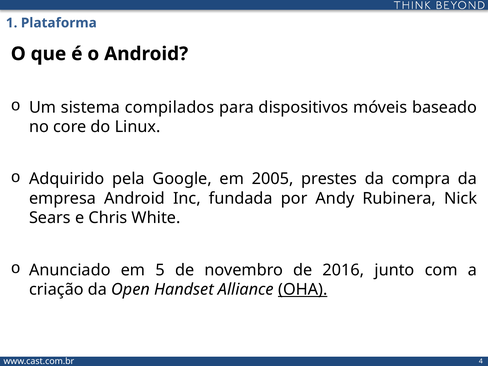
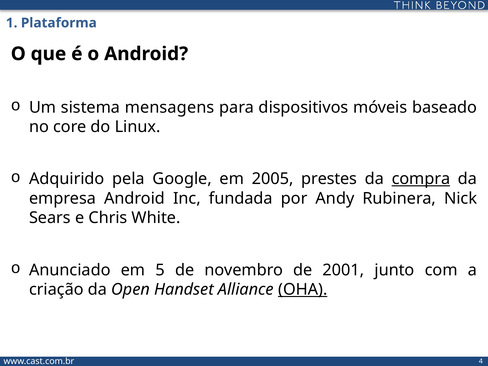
compilados: compilados -> mensagens
compra underline: none -> present
2016: 2016 -> 2001
